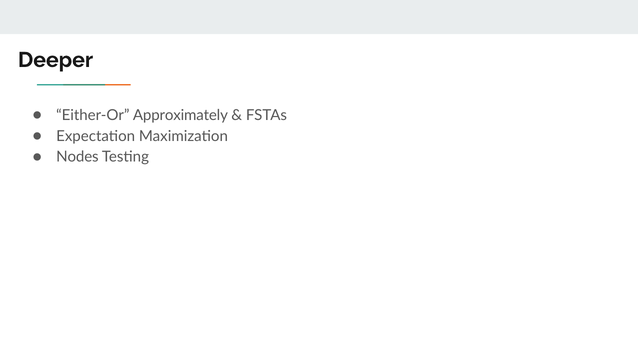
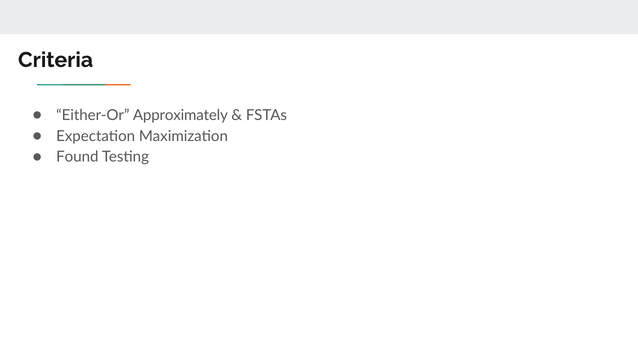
Deeper: Deeper -> Criteria
Nodes: Nodes -> Found
